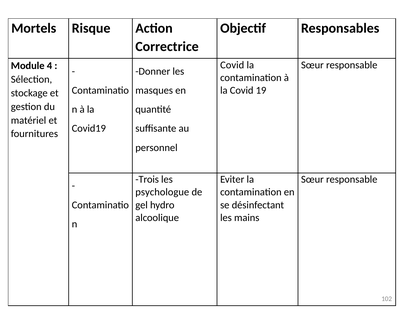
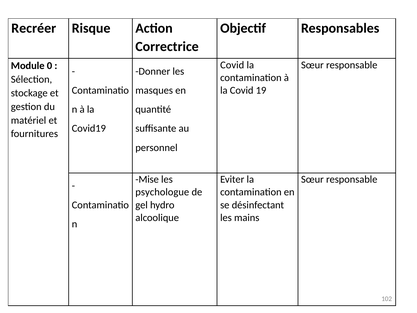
Mortels: Mortels -> Recréer
4: 4 -> 0
Trois: Trois -> Mise
